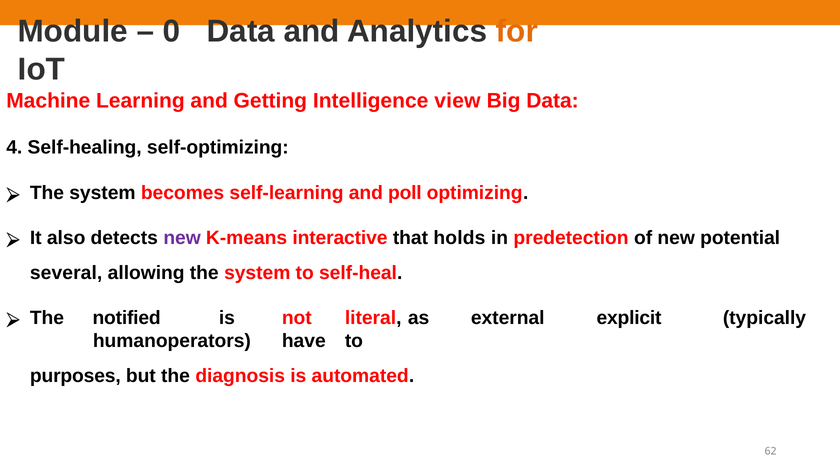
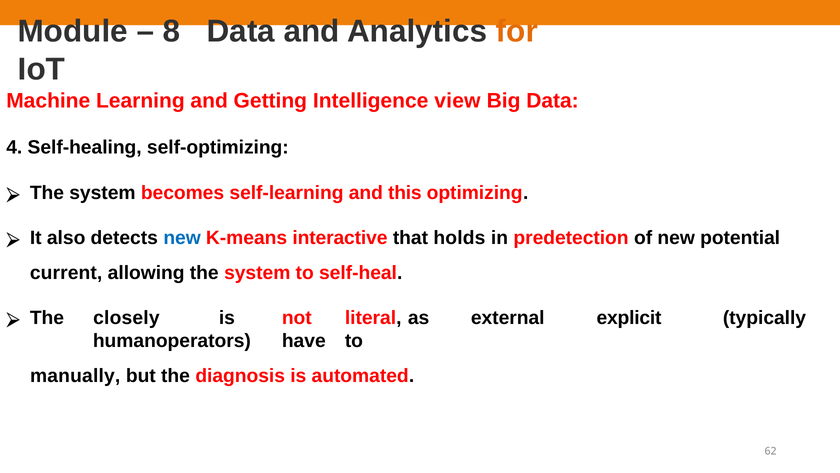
0: 0 -> 8
poll: poll -> this
new at (182, 238) colour: purple -> blue
several: several -> current
notified: notified -> closely
purposes: purposes -> manually
